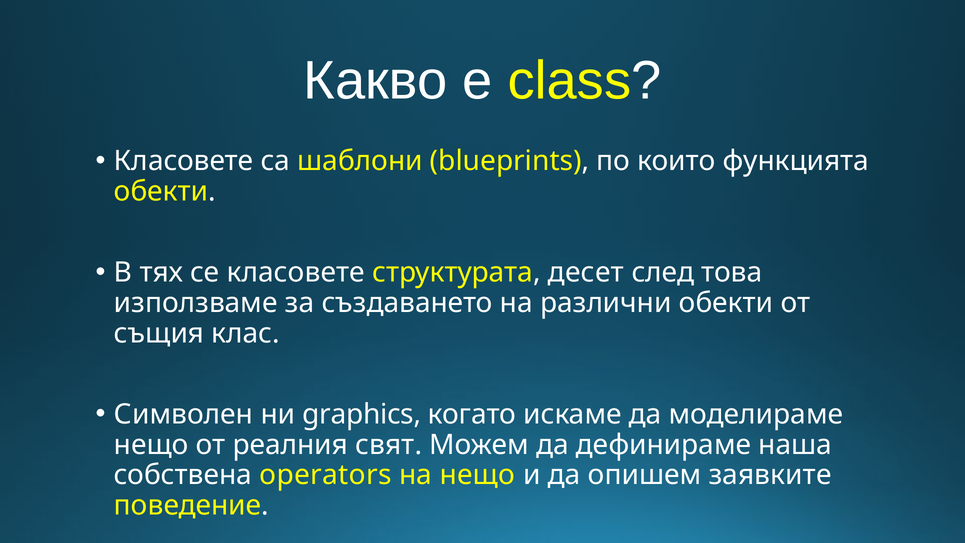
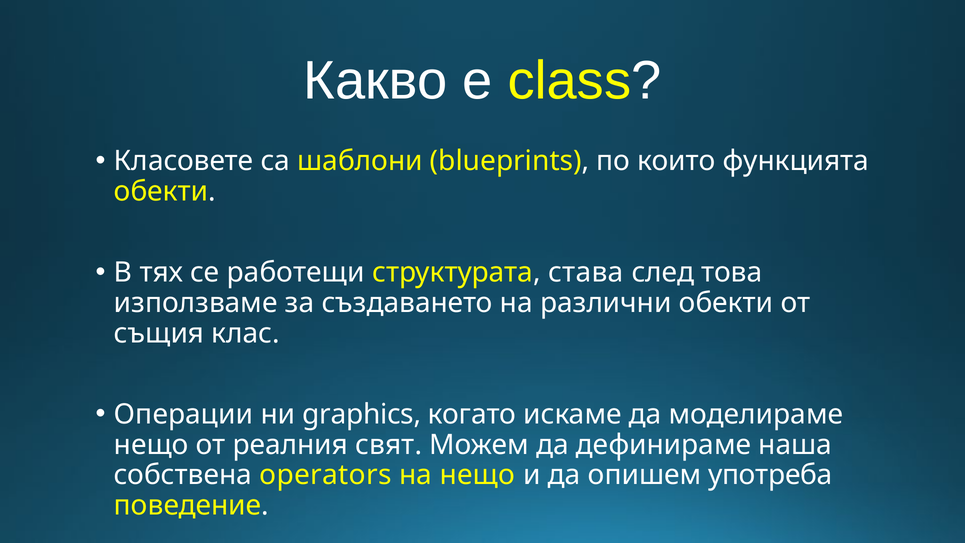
се класовете: класовете -> работещи
десет: десет -> става
Символен: Символен -> Операции
заявките: заявките -> употреба
